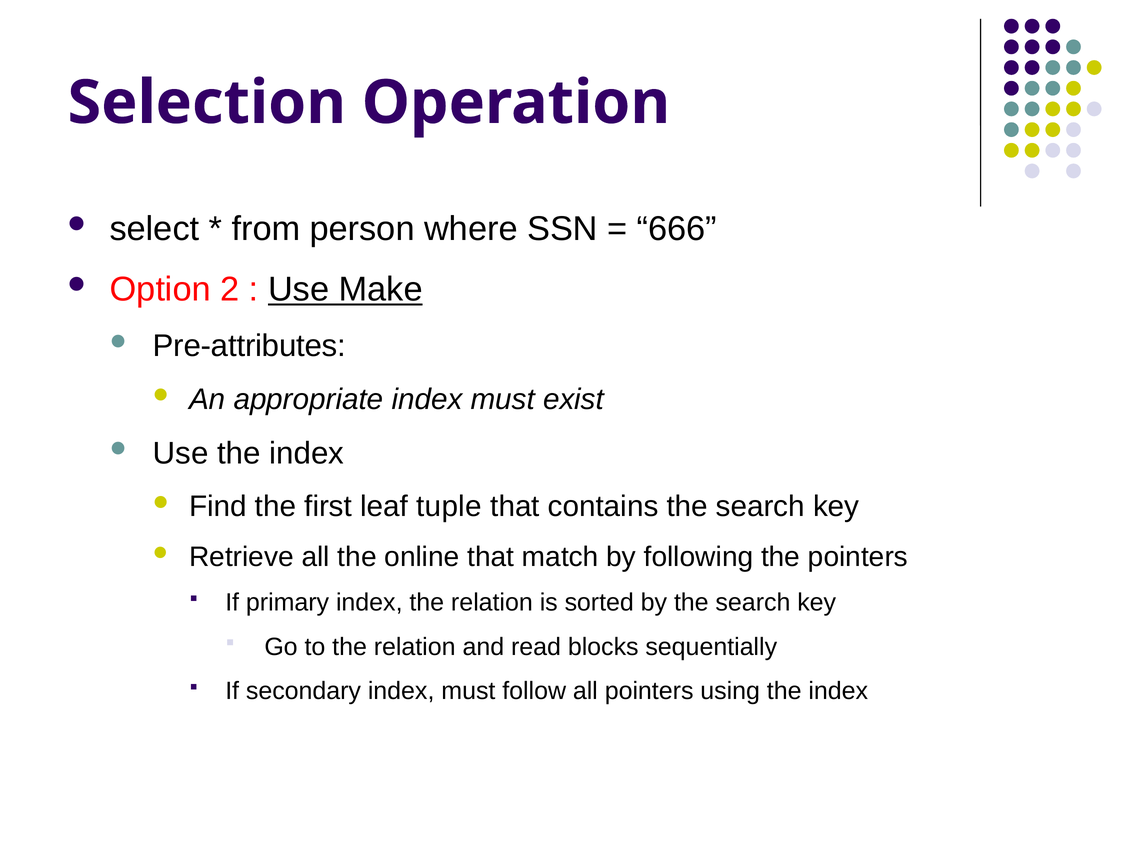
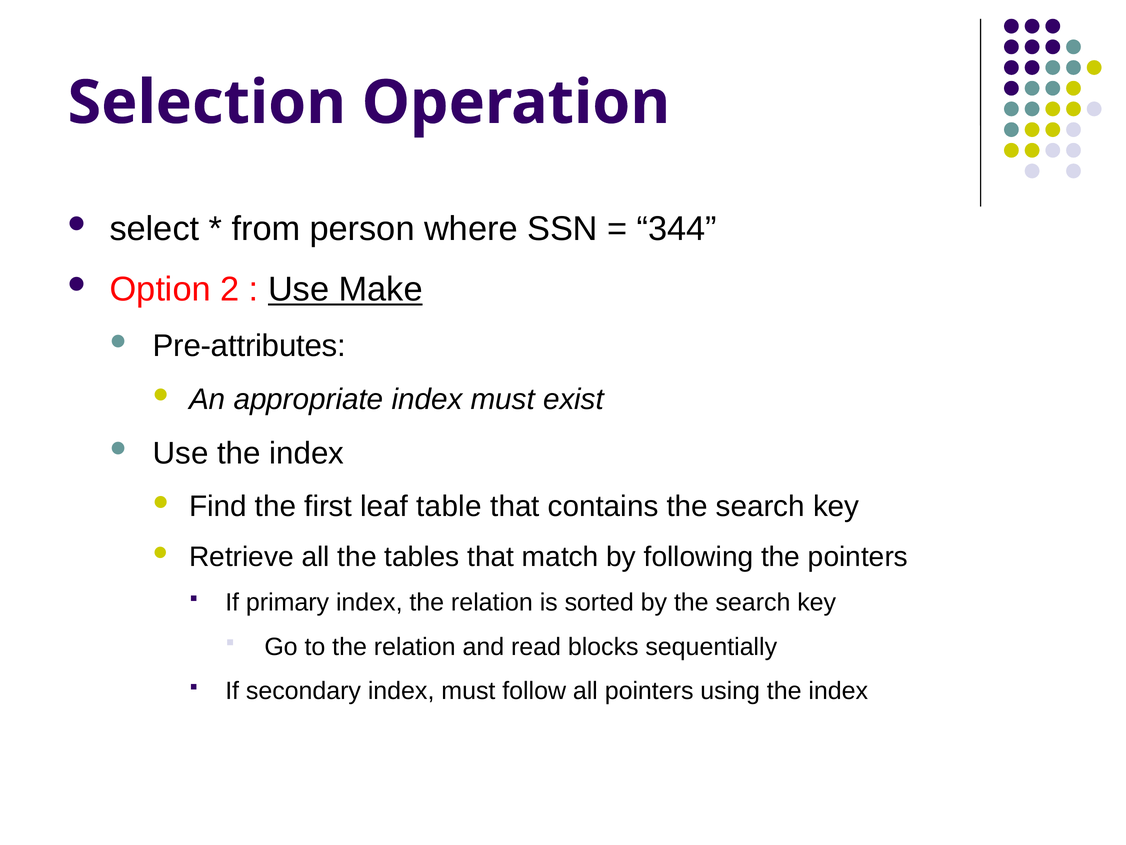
666: 666 -> 344
tuple: tuple -> table
online: online -> tables
